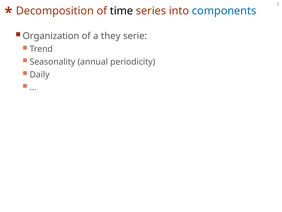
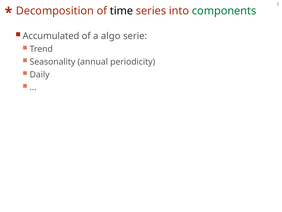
components colour: blue -> green
Organization: Organization -> Accumulated
they: they -> algo
